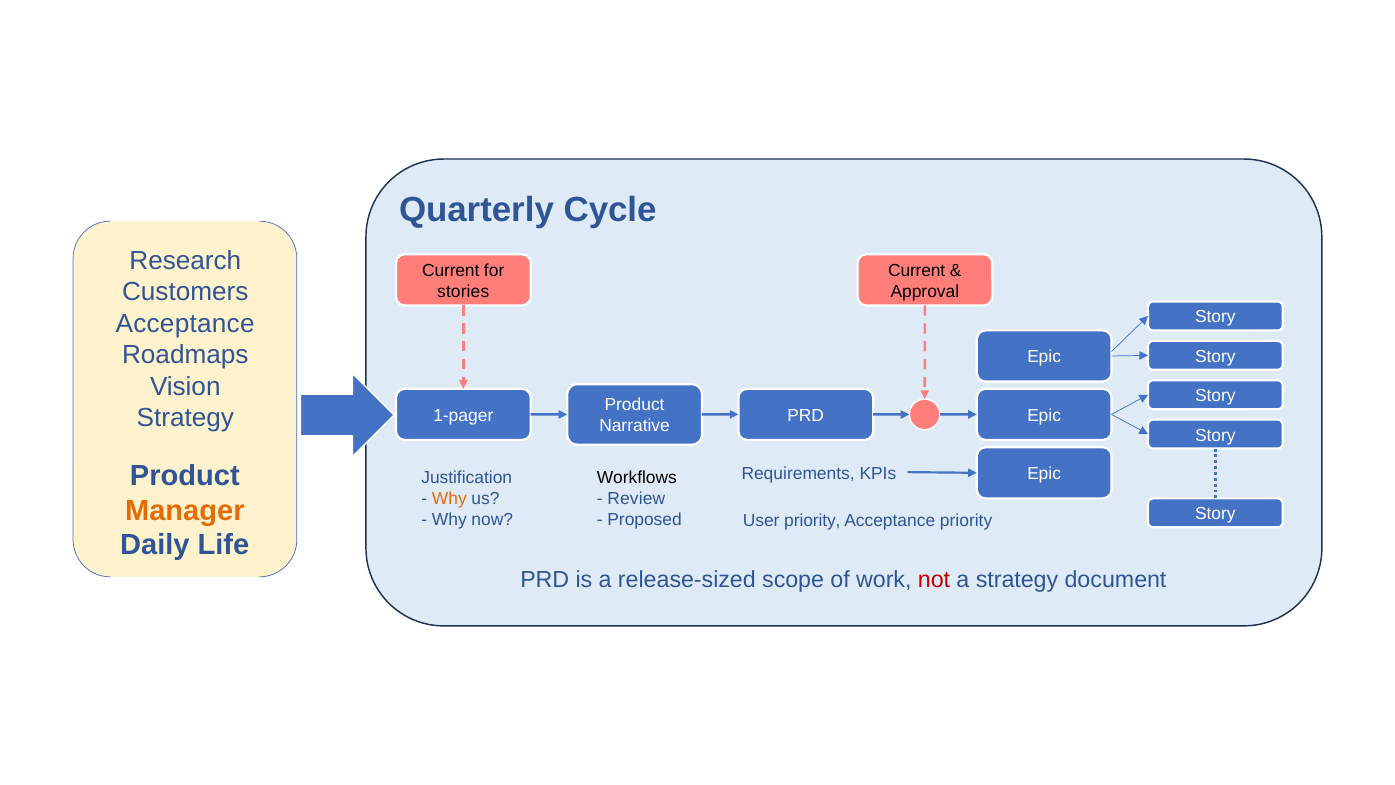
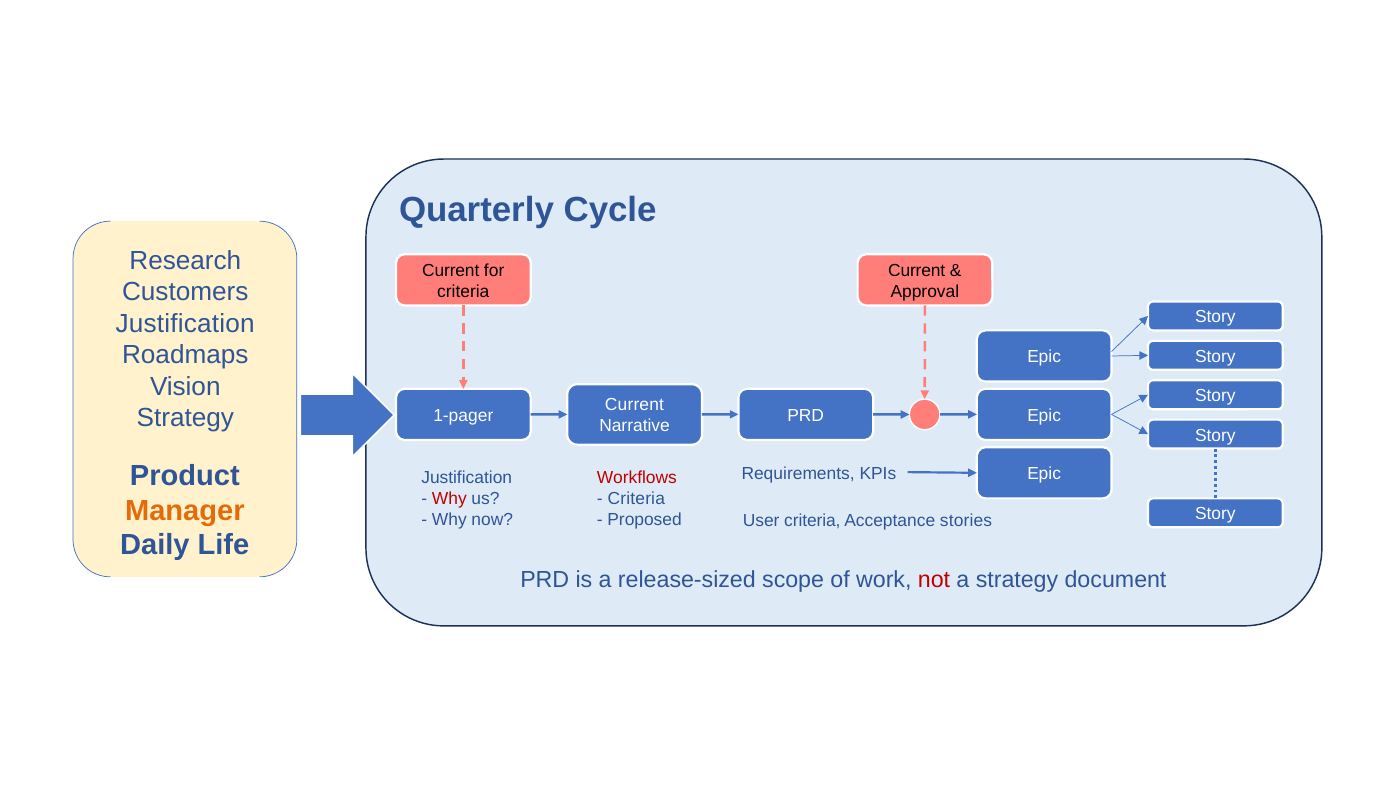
stories at (463, 291): stories -> criteria
Acceptance at (185, 324): Acceptance -> Justification
Product at (635, 405): Product -> Current
Workflows colour: black -> red
Why at (449, 499) colour: orange -> red
Review at (636, 499): Review -> Criteria
User priority: priority -> criteria
Acceptance priority: priority -> stories
